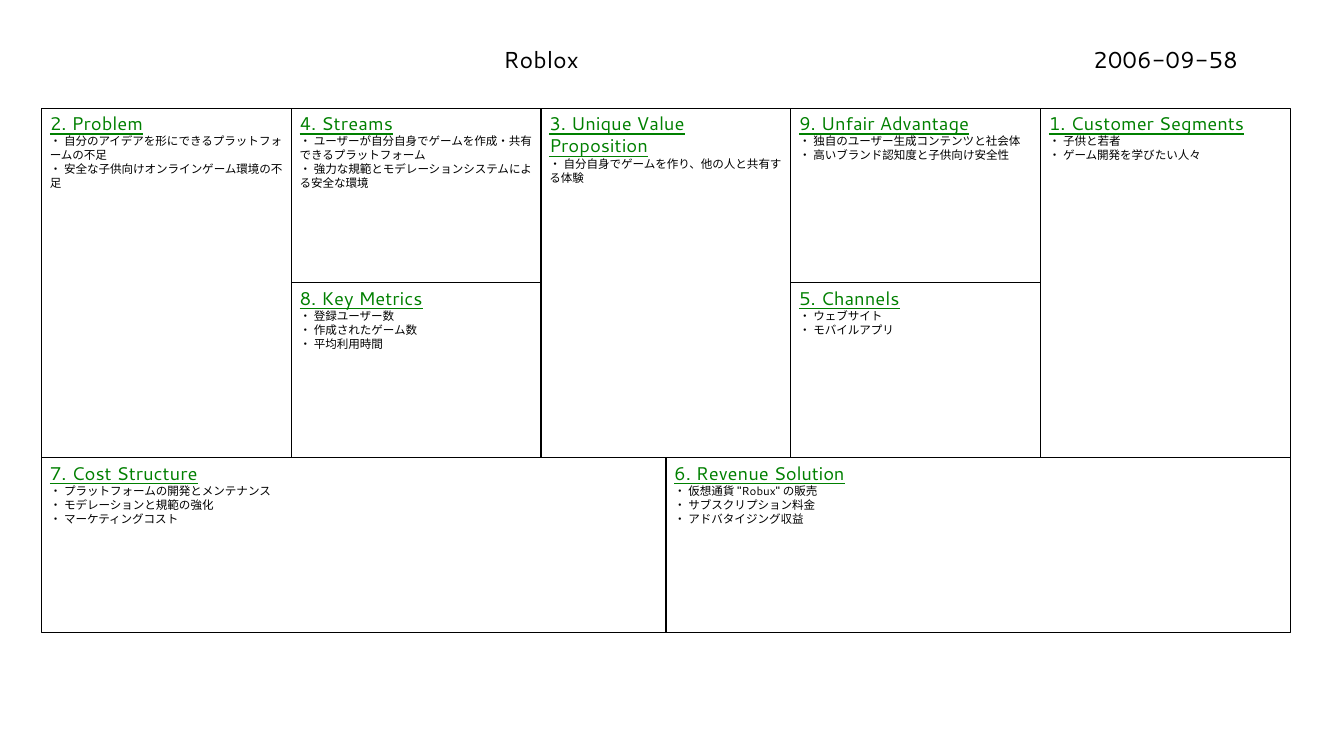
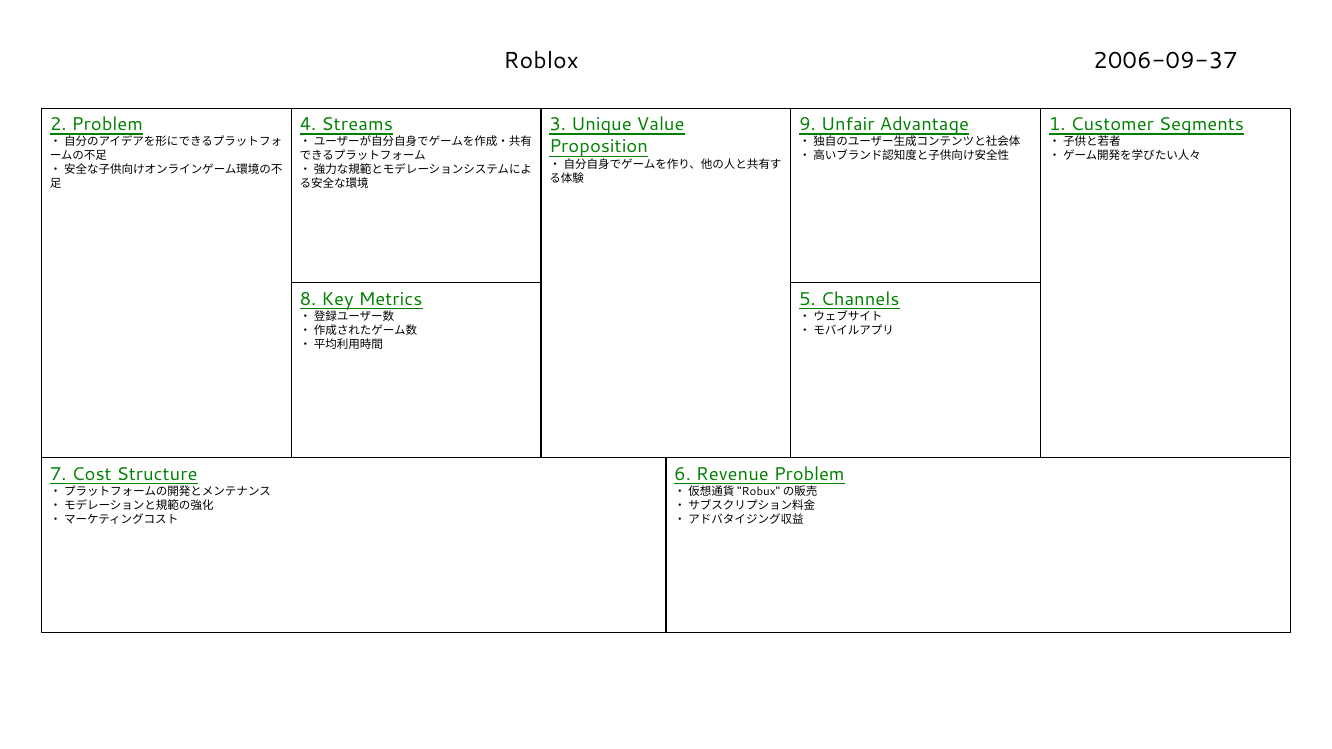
2006-09-58: 2006-09-58 -> 2006-09-37
Revenue Solution: Solution -> Problem
